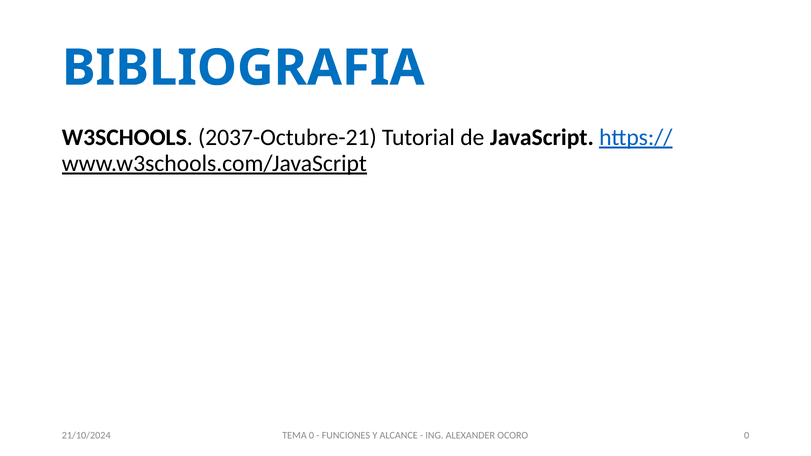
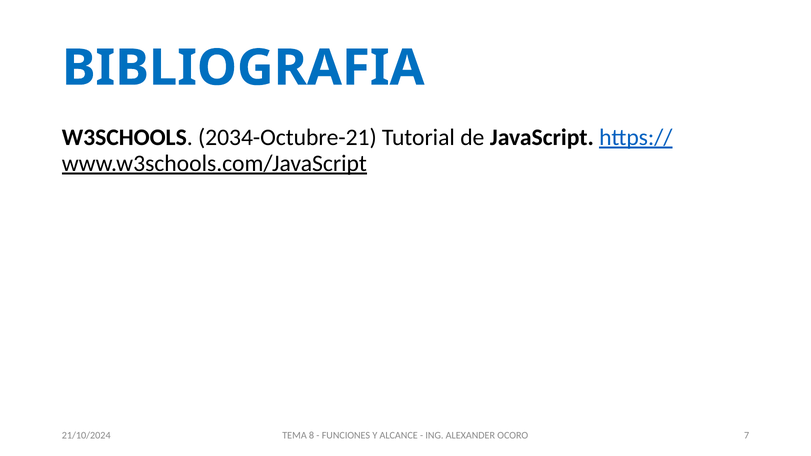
2037-Octubre-21: 2037-Octubre-21 -> 2034-Octubre-21
TEMA 0: 0 -> 8
OCORO 0: 0 -> 7
